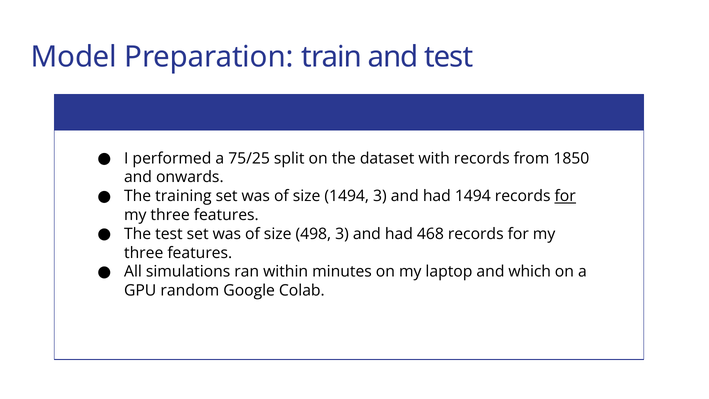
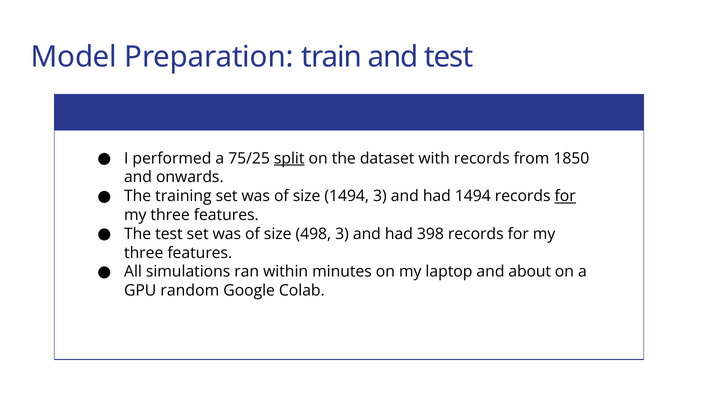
split underline: none -> present
468: 468 -> 398
which: which -> about
